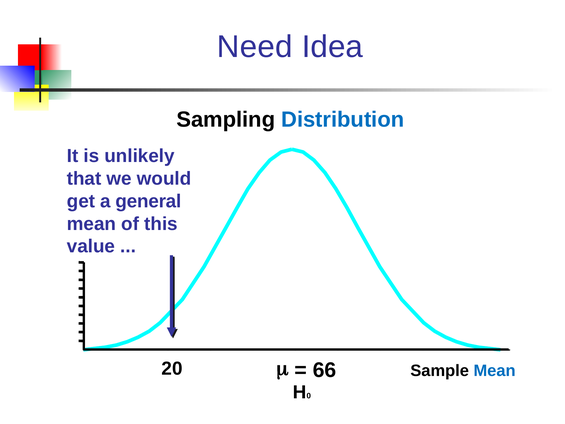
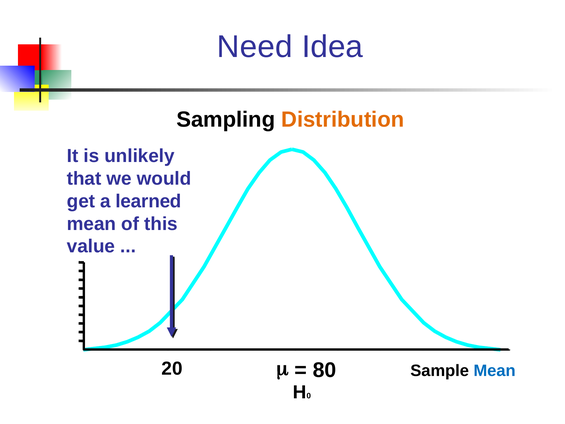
Distribution colour: blue -> orange
general: general -> learned
66: 66 -> 80
